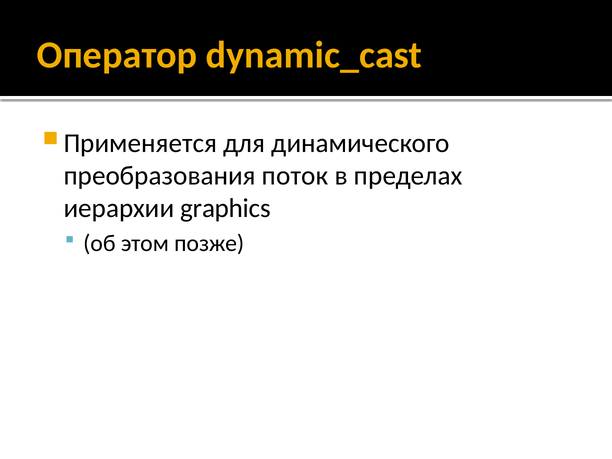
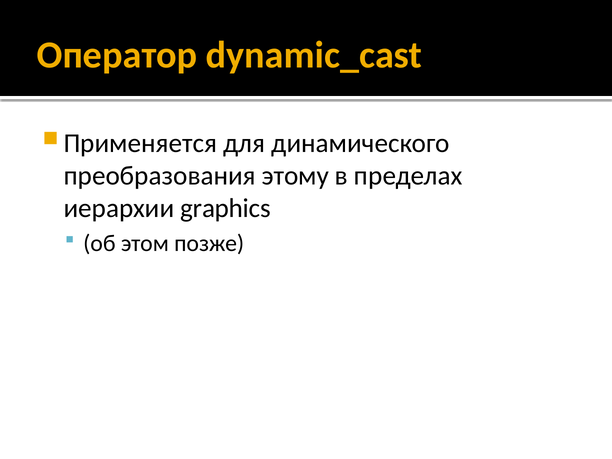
поток: поток -> этому
